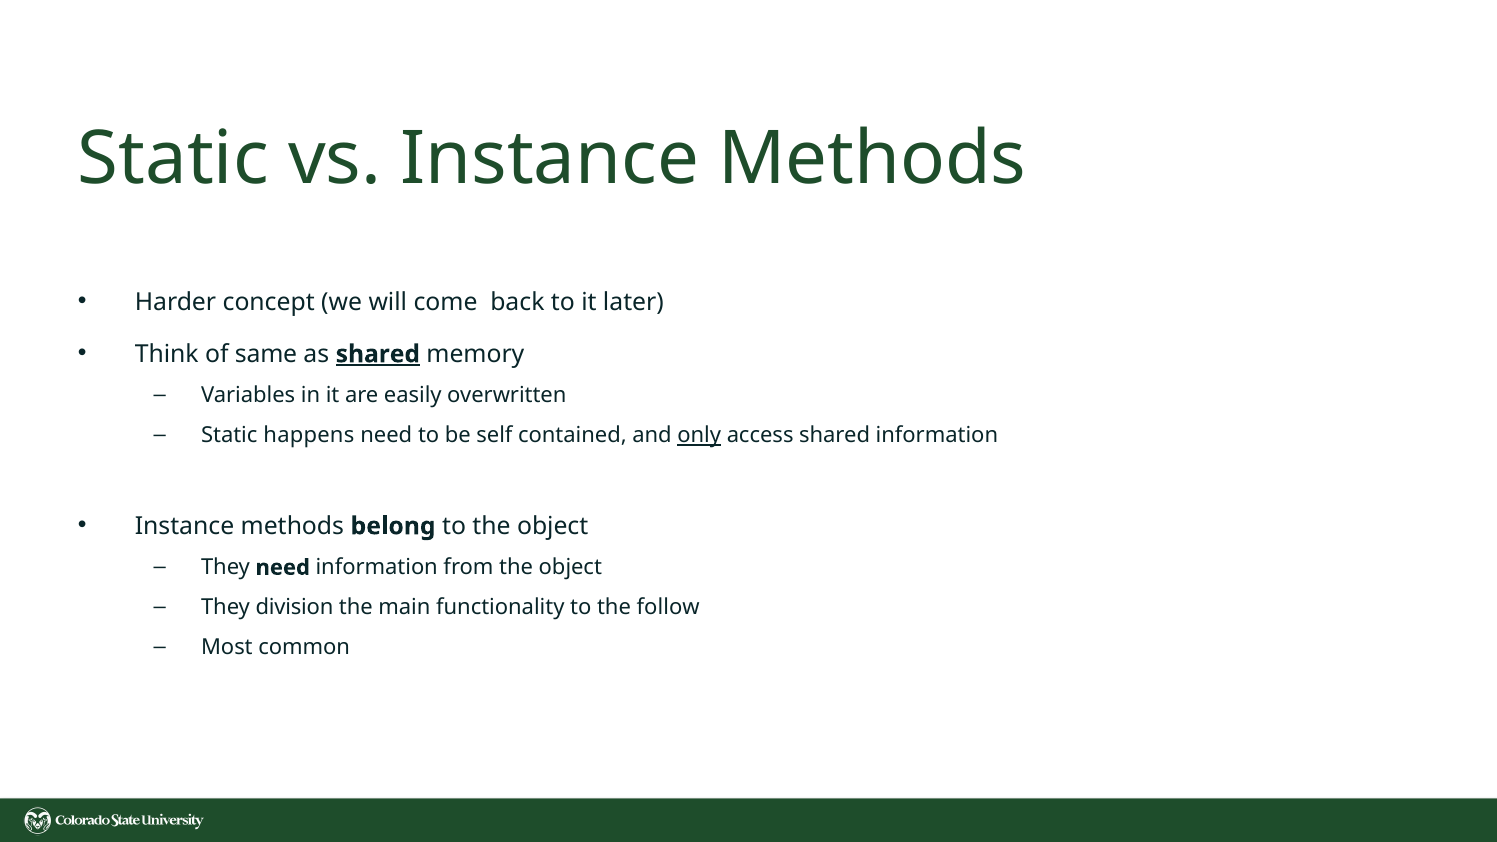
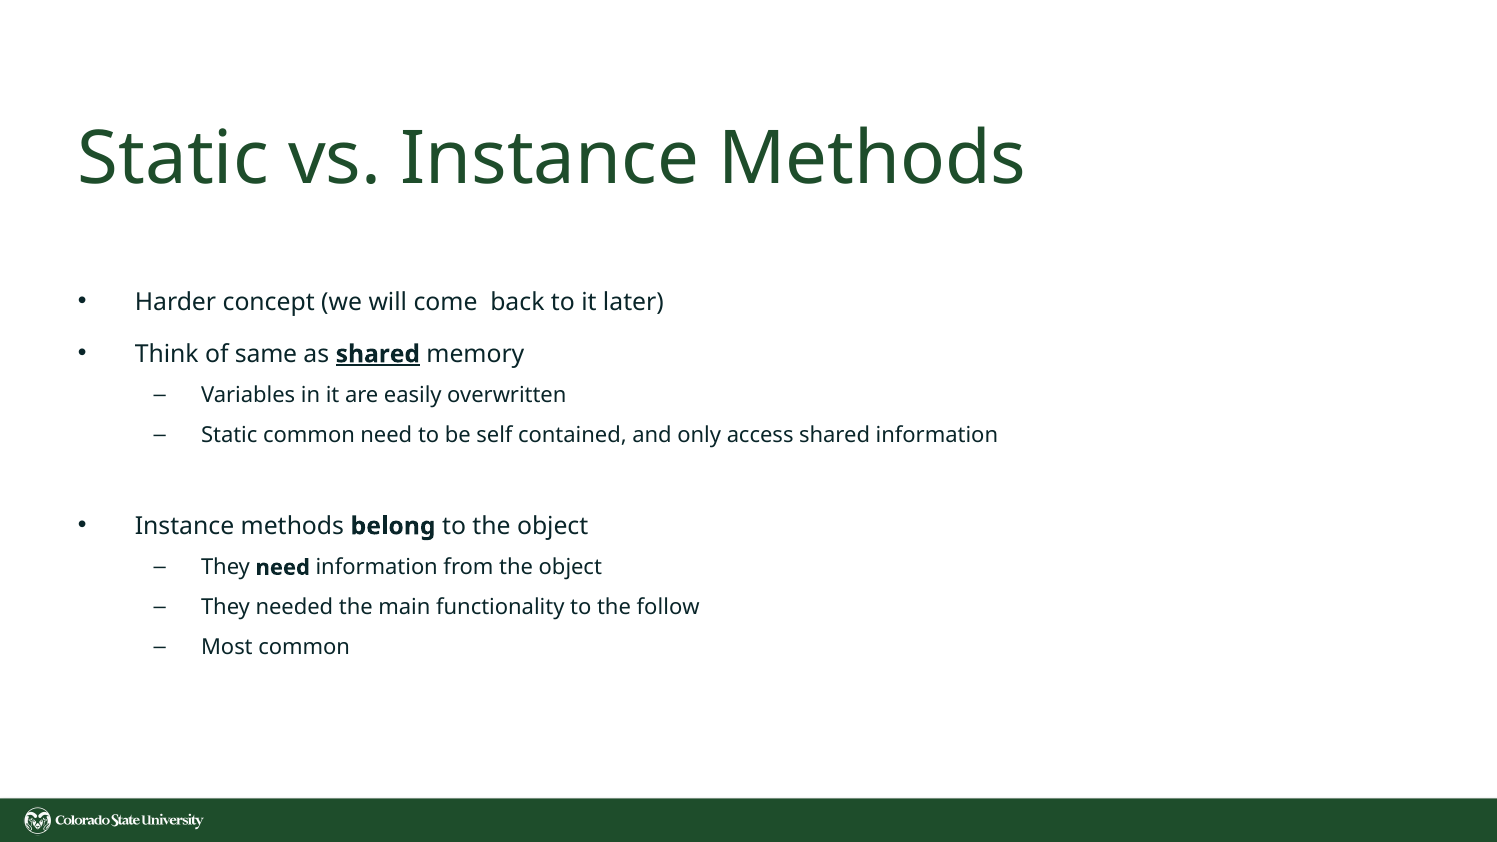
Static happens: happens -> common
only underline: present -> none
division: division -> needed
